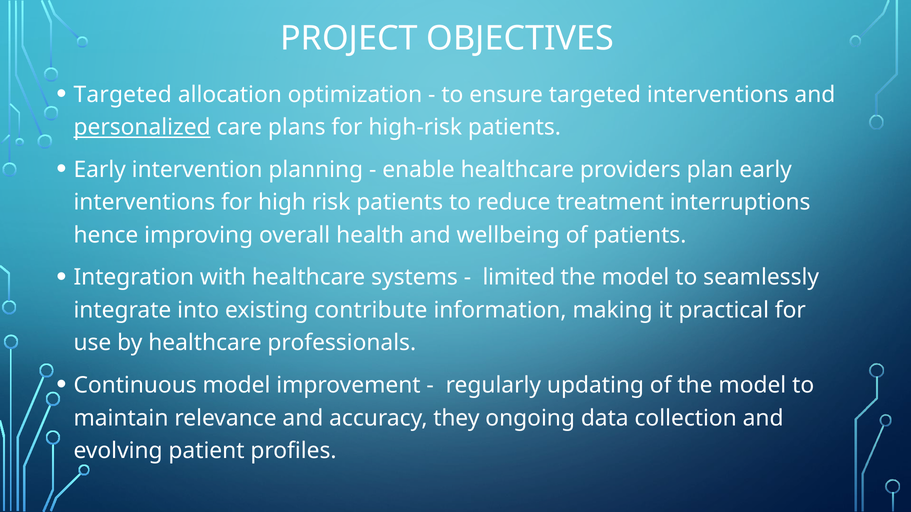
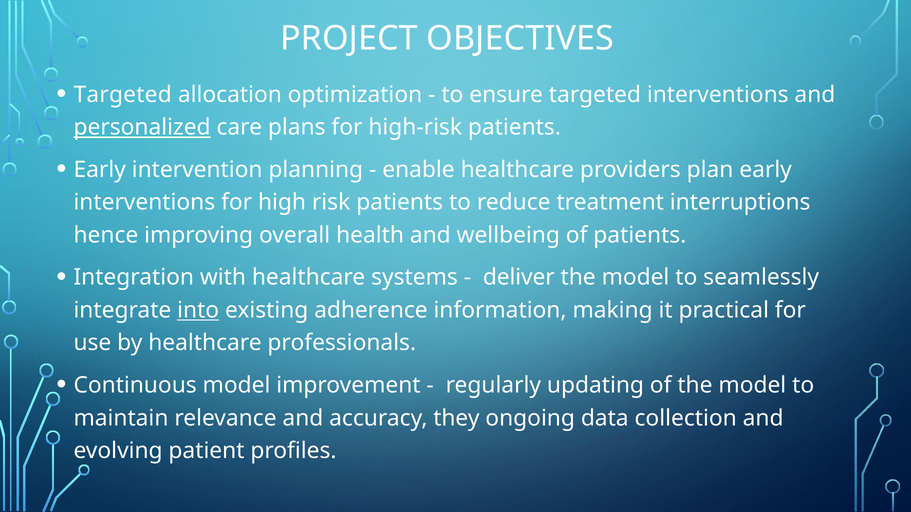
limited: limited -> deliver
into underline: none -> present
contribute: contribute -> adherence
